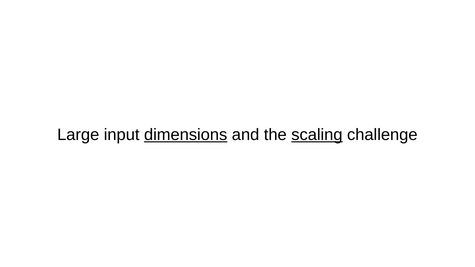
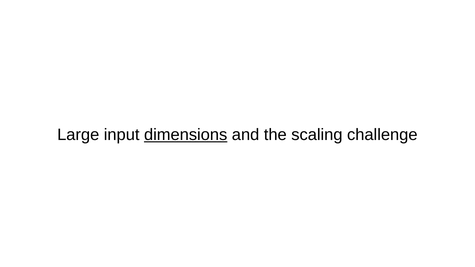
scaling underline: present -> none
